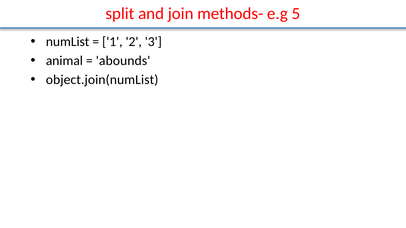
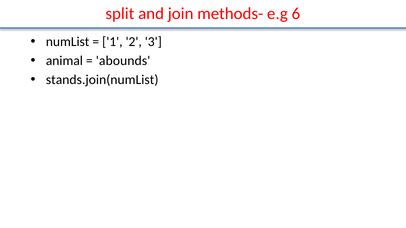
5: 5 -> 6
object.join(numList: object.join(numList -> stands.join(numList
